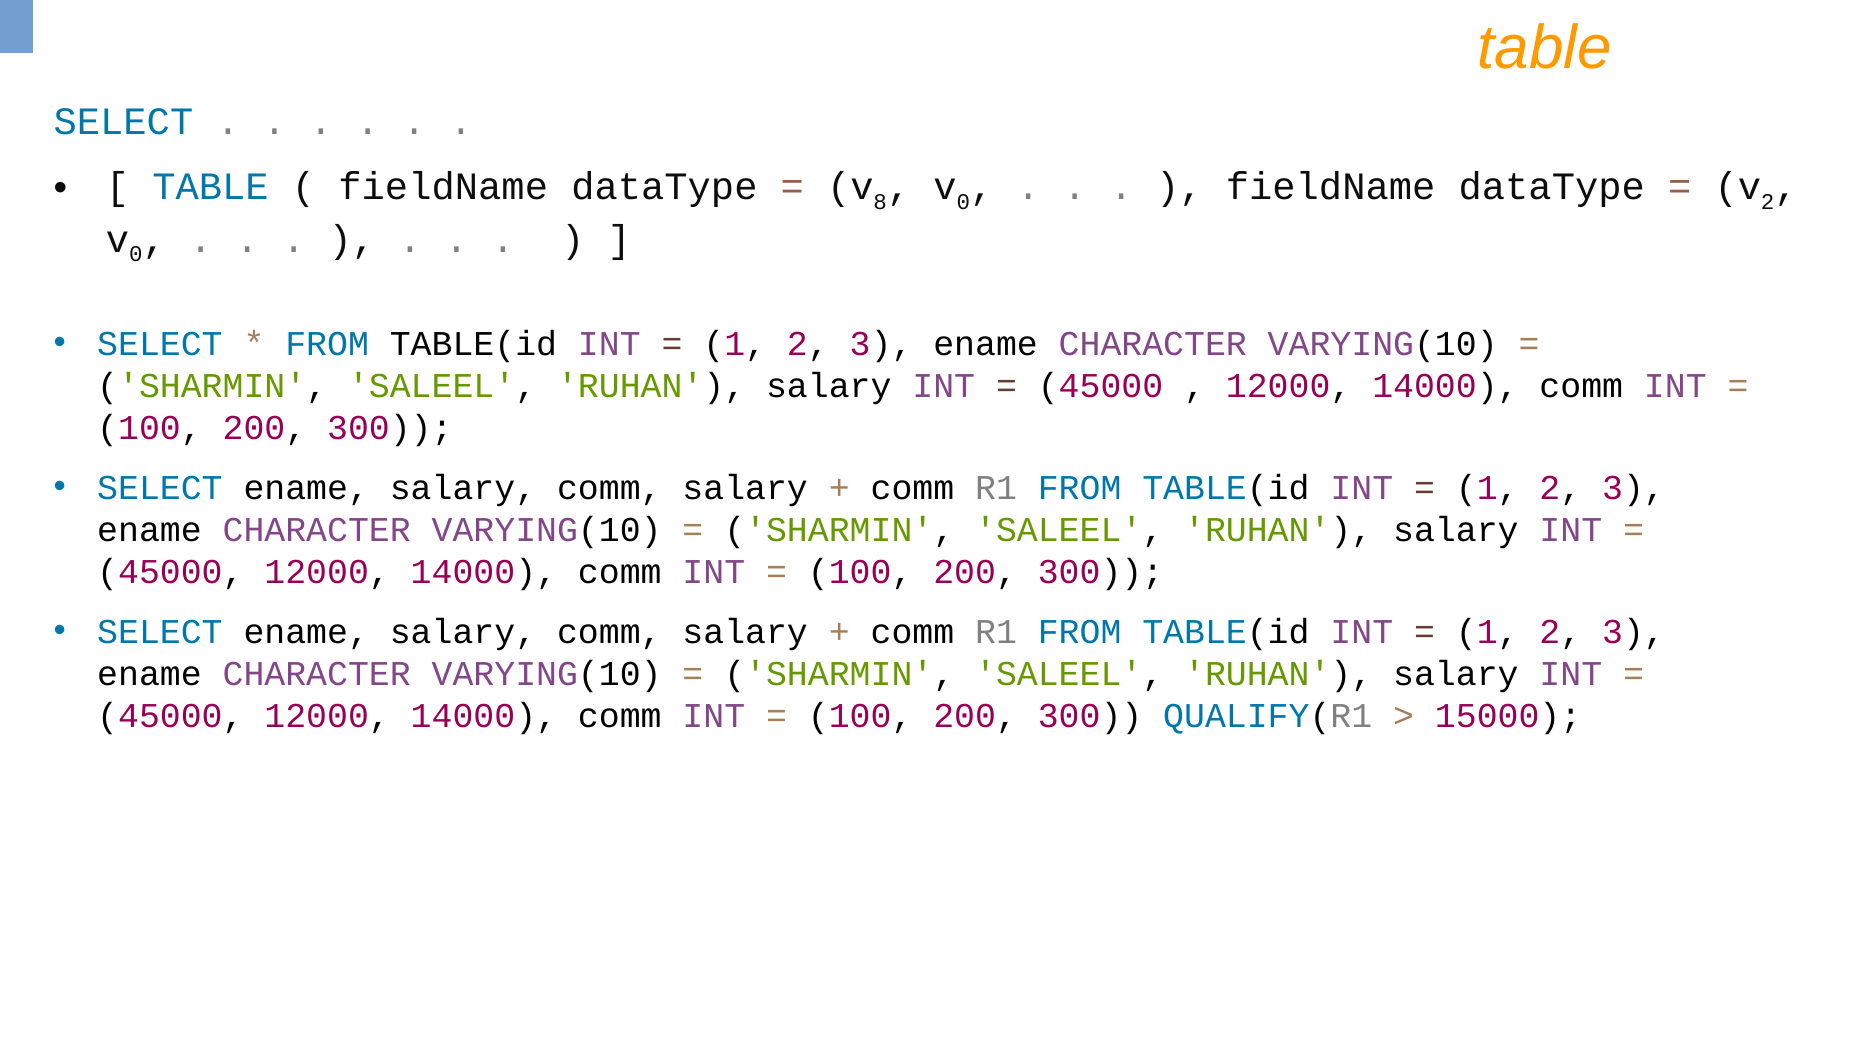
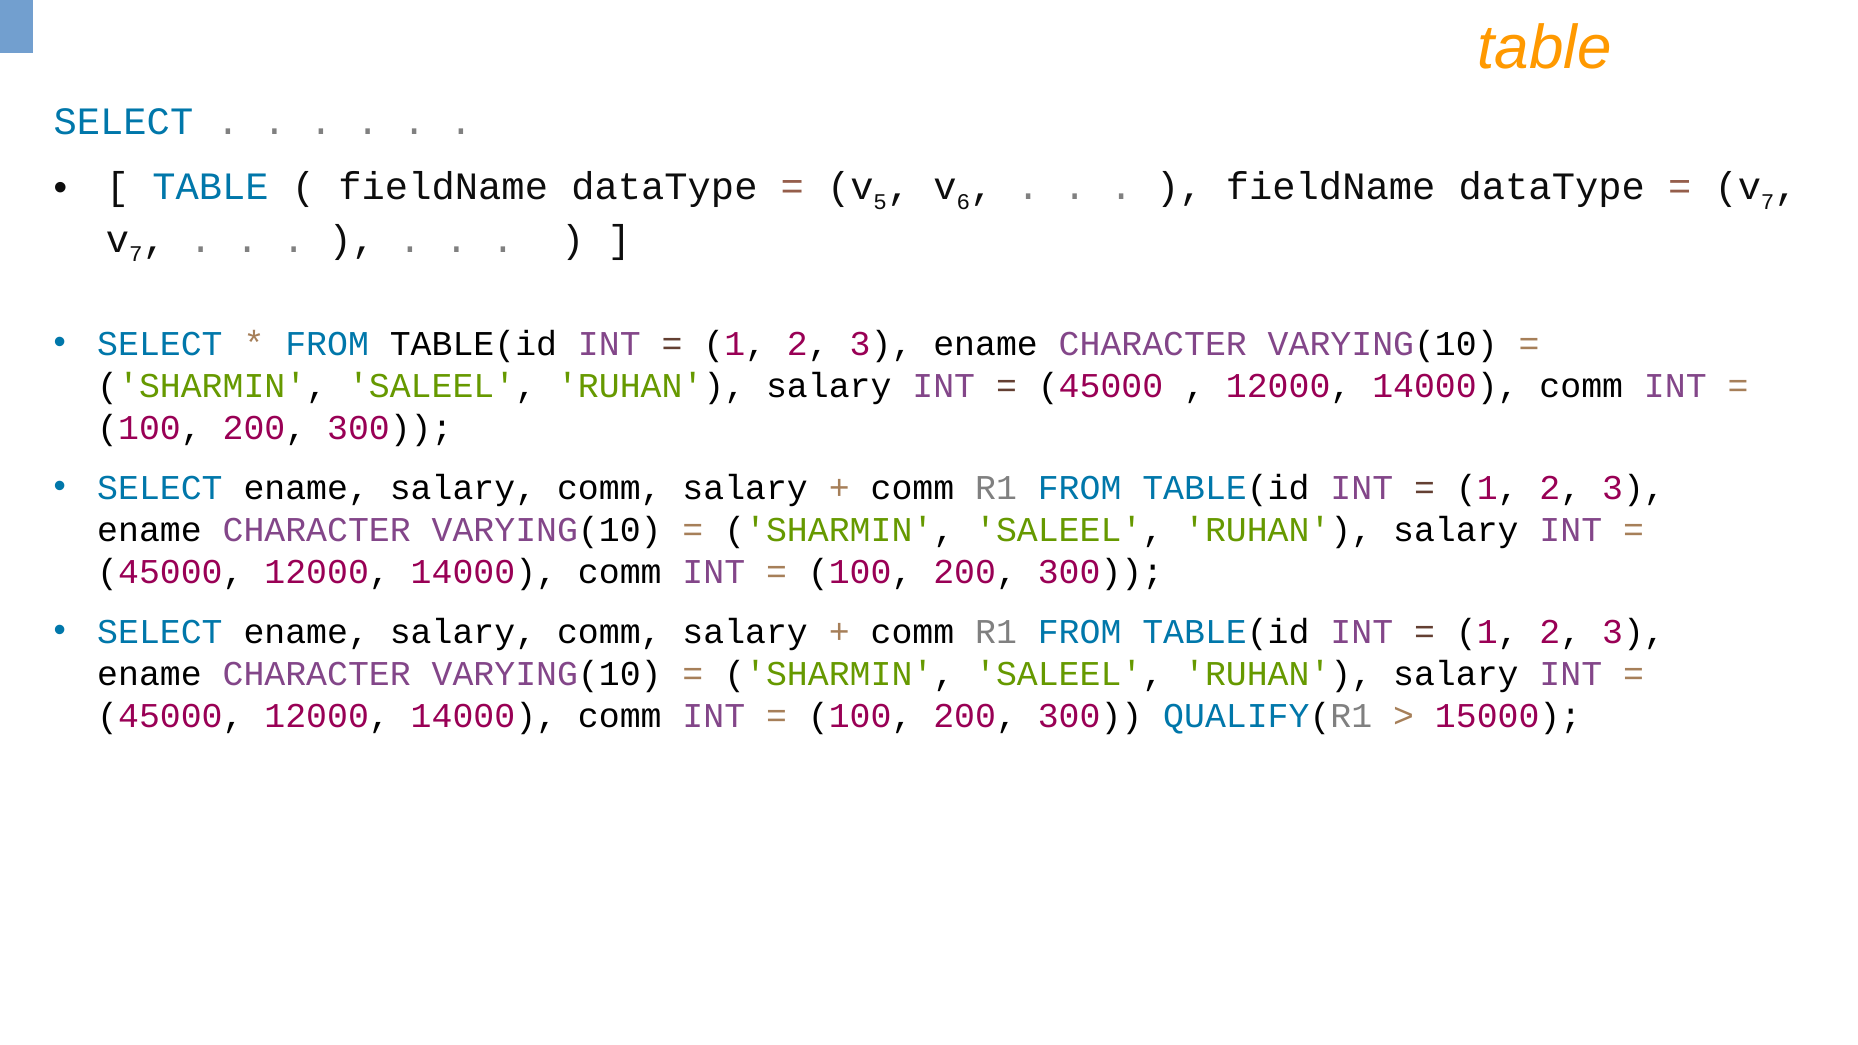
8: 8 -> 5
0 at (963, 202): 0 -> 6
2 at (1768, 202): 2 -> 7
0 at (136, 255): 0 -> 7
